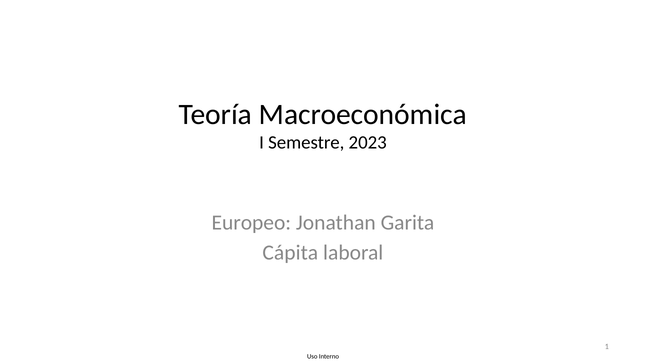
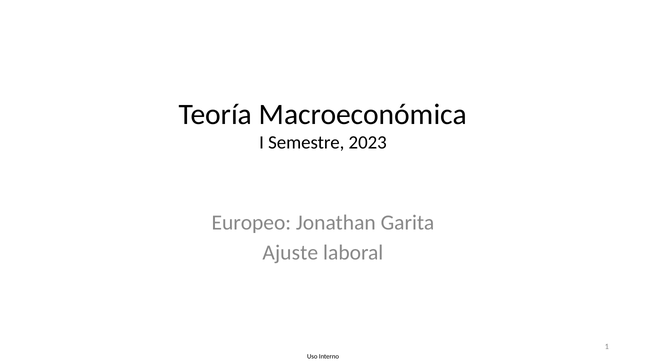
Cápita: Cápita -> Ajuste
